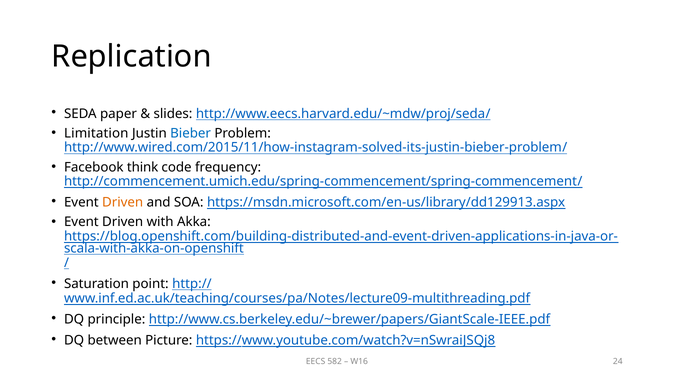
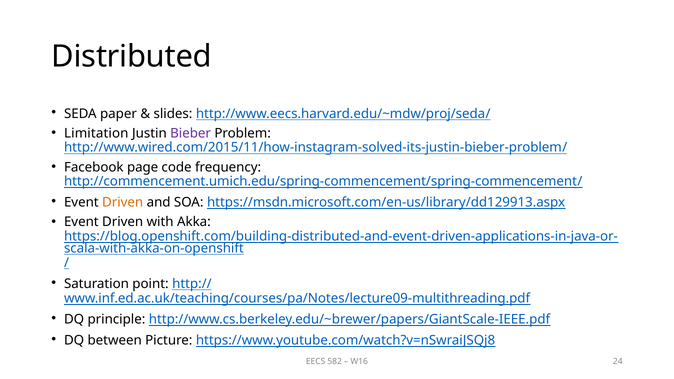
Replication: Replication -> Distributed
Bieber colour: blue -> purple
think: think -> page
